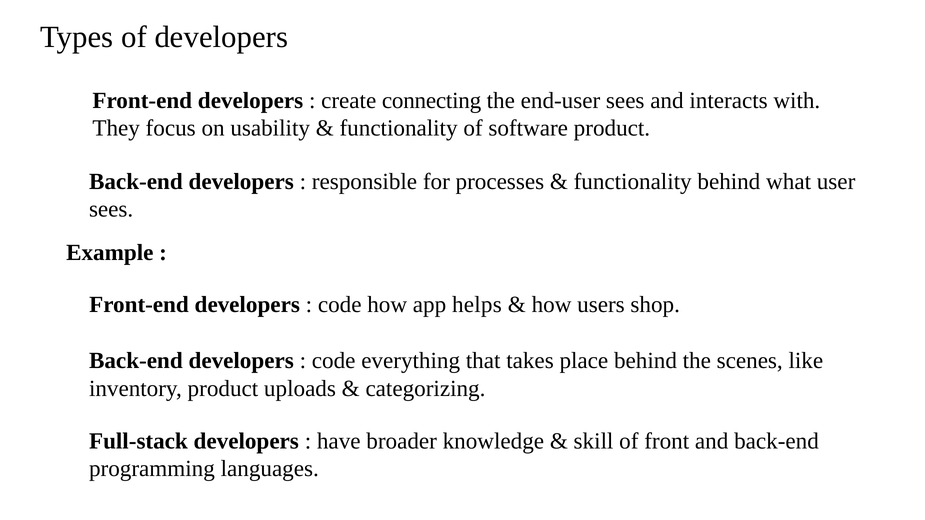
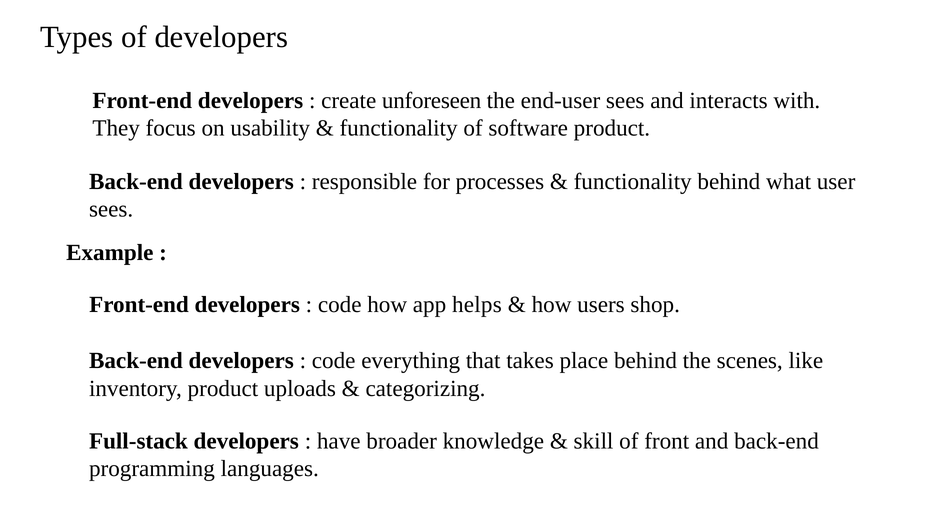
connecting: connecting -> unforeseen
